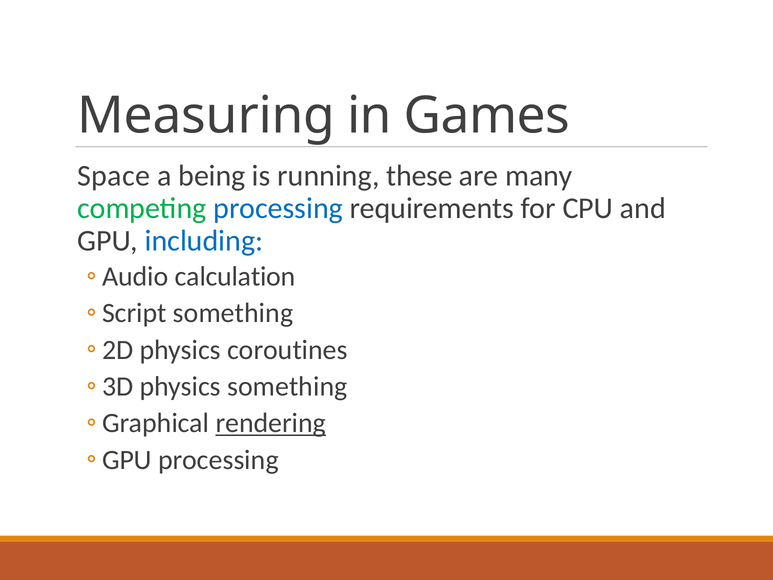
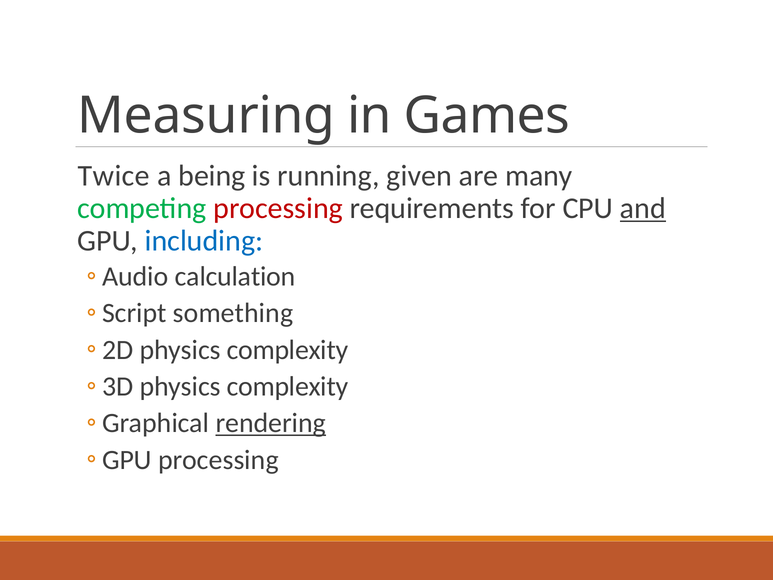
Space: Space -> Twice
these: these -> given
processing at (278, 208) colour: blue -> red
and underline: none -> present
coroutines at (287, 350): coroutines -> complexity
something at (287, 386): something -> complexity
